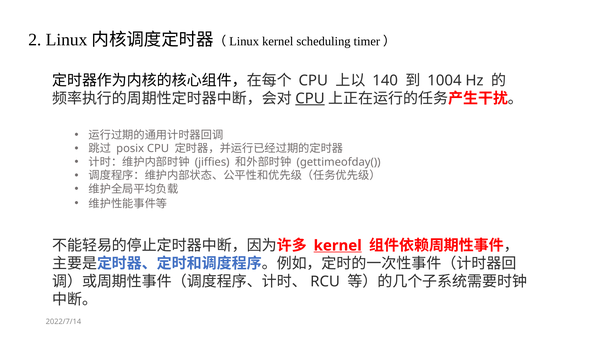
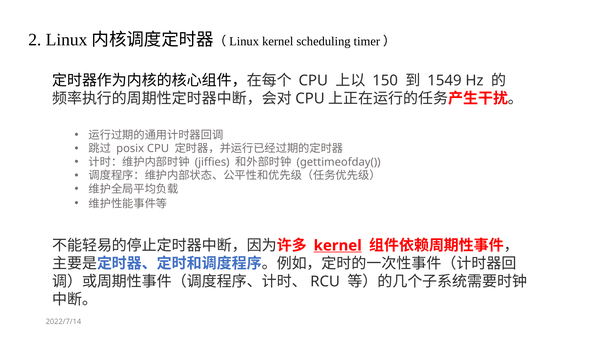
140: 140 -> 150
1004: 1004 -> 1549
CPU at (310, 98) underline: present -> none
